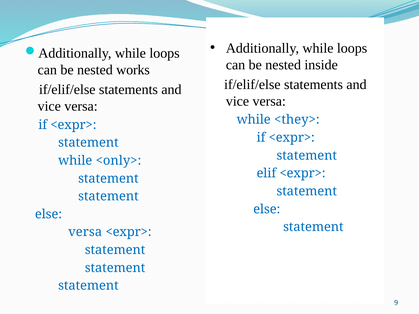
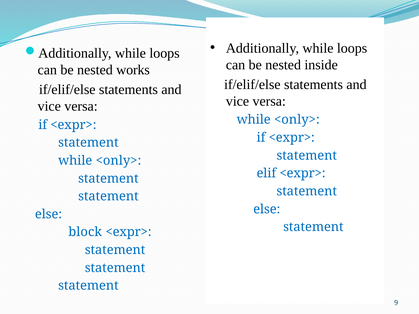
<they> at (297, 120): <they> -> <only>
versa at (85, 232): versa -> block
